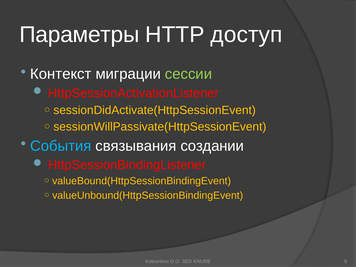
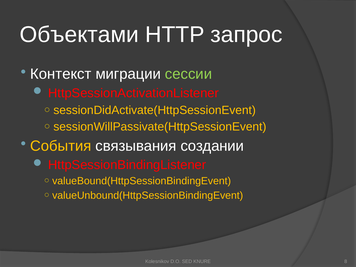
Параметры: Параметры -> Объектами
доступ: доступ -> запрос
События colour: light blue -> yellow
